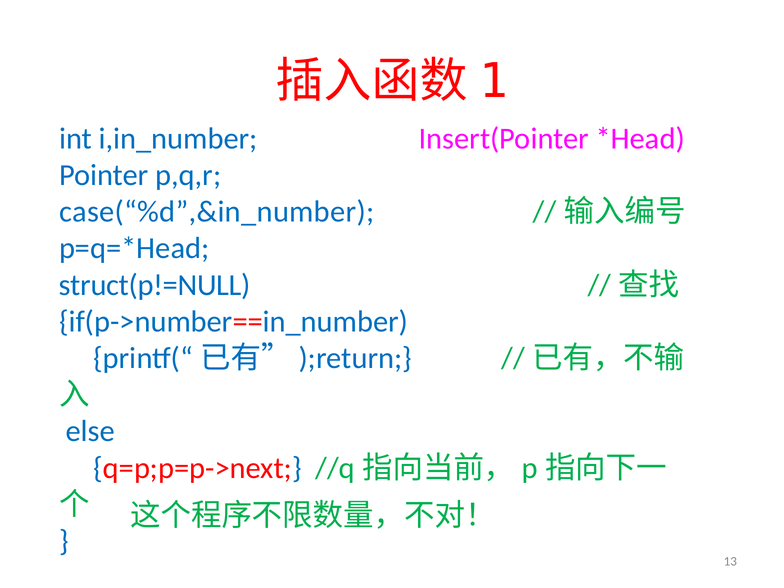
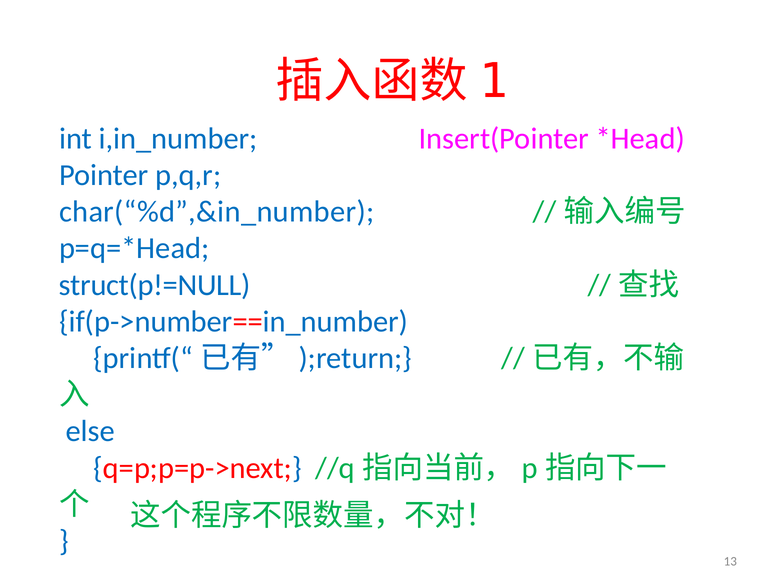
case(“%d”,&in_number: case(“%d”,&in_number -> char(“%d”,&in_number
